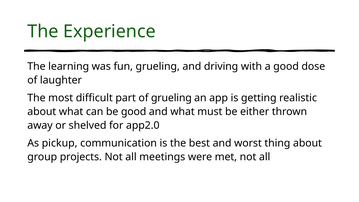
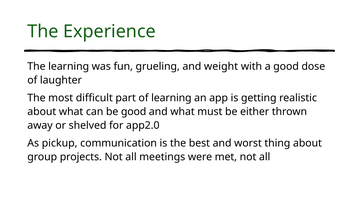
driving: driving -> weight
of grueling: grueling -> learning
